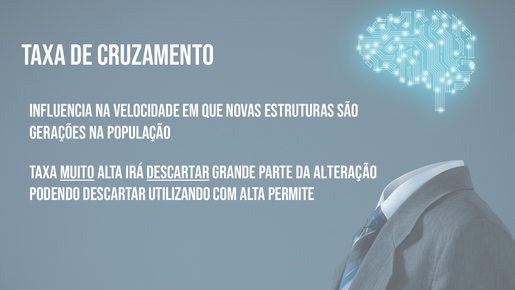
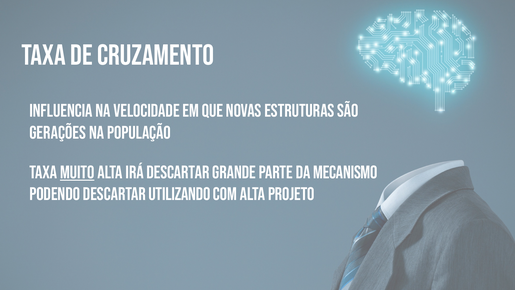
descartar at (178, 172) underline: present -> none
alteração: alteração -> mecanismo
permite: permite -> projeto
